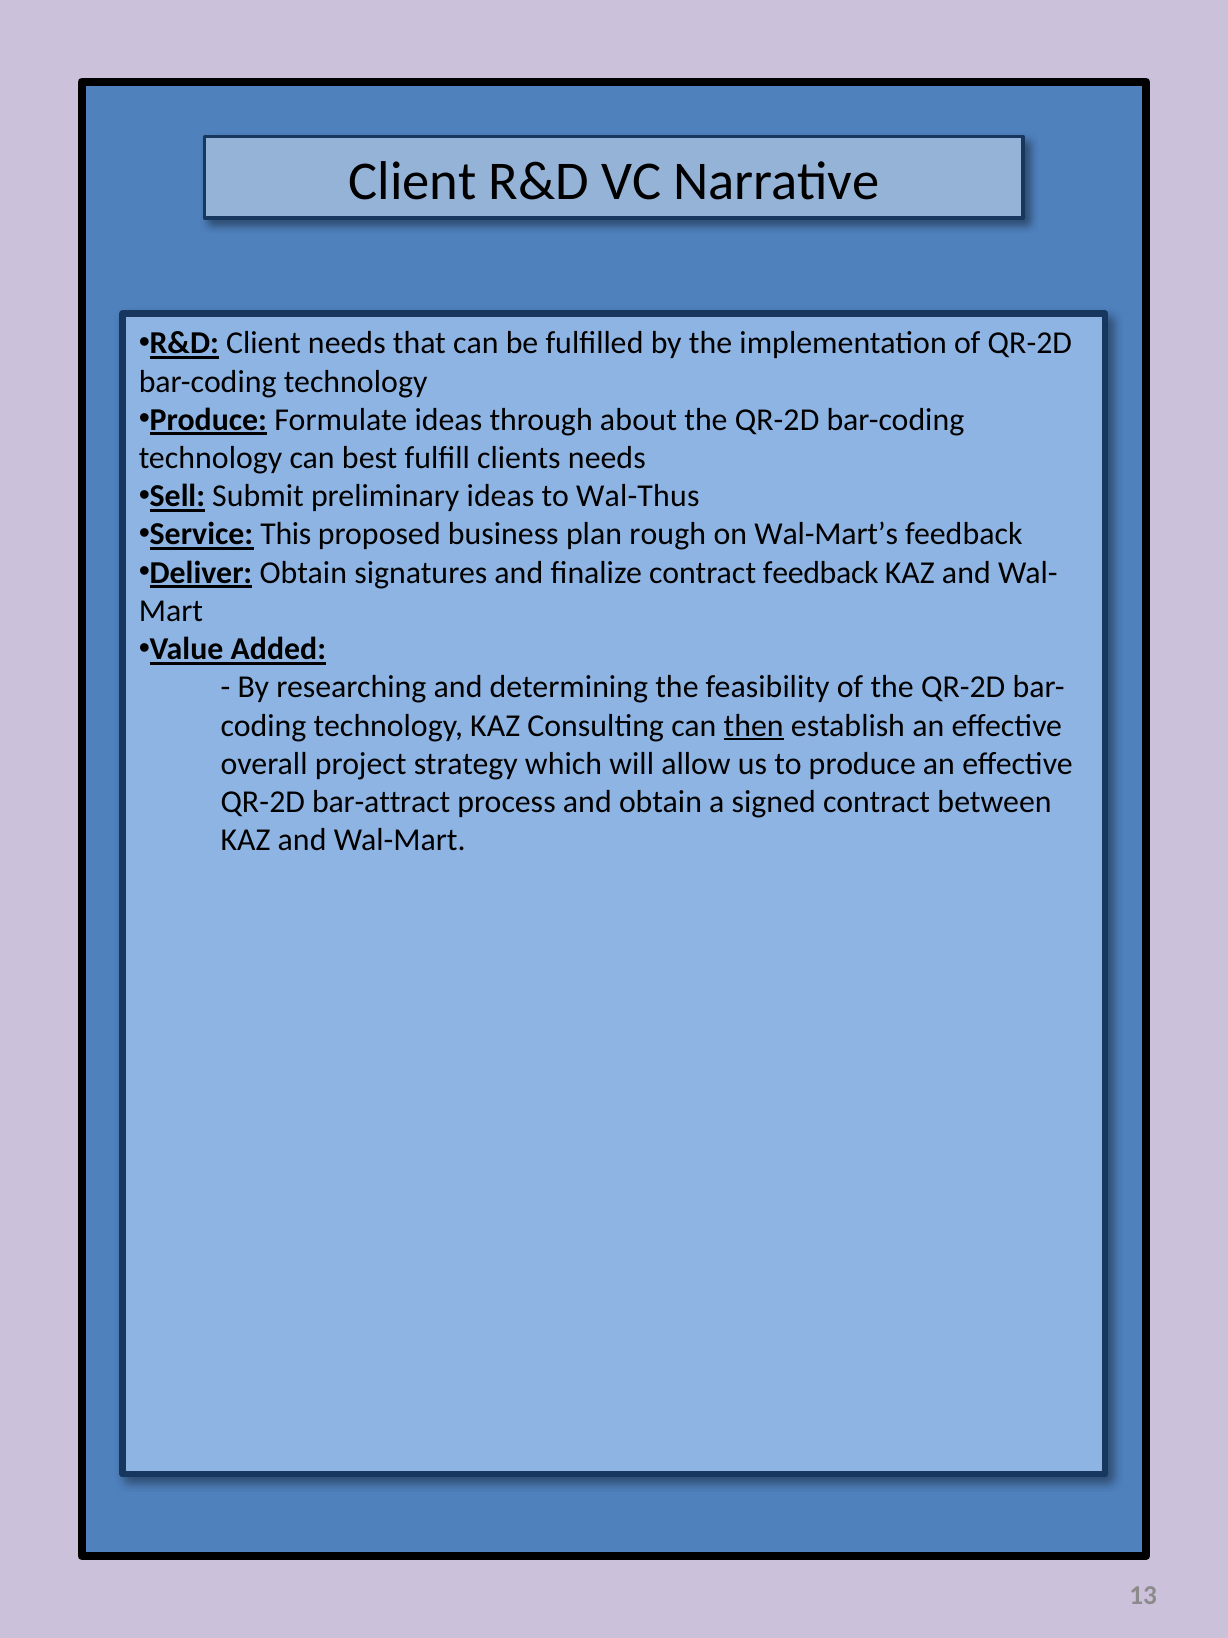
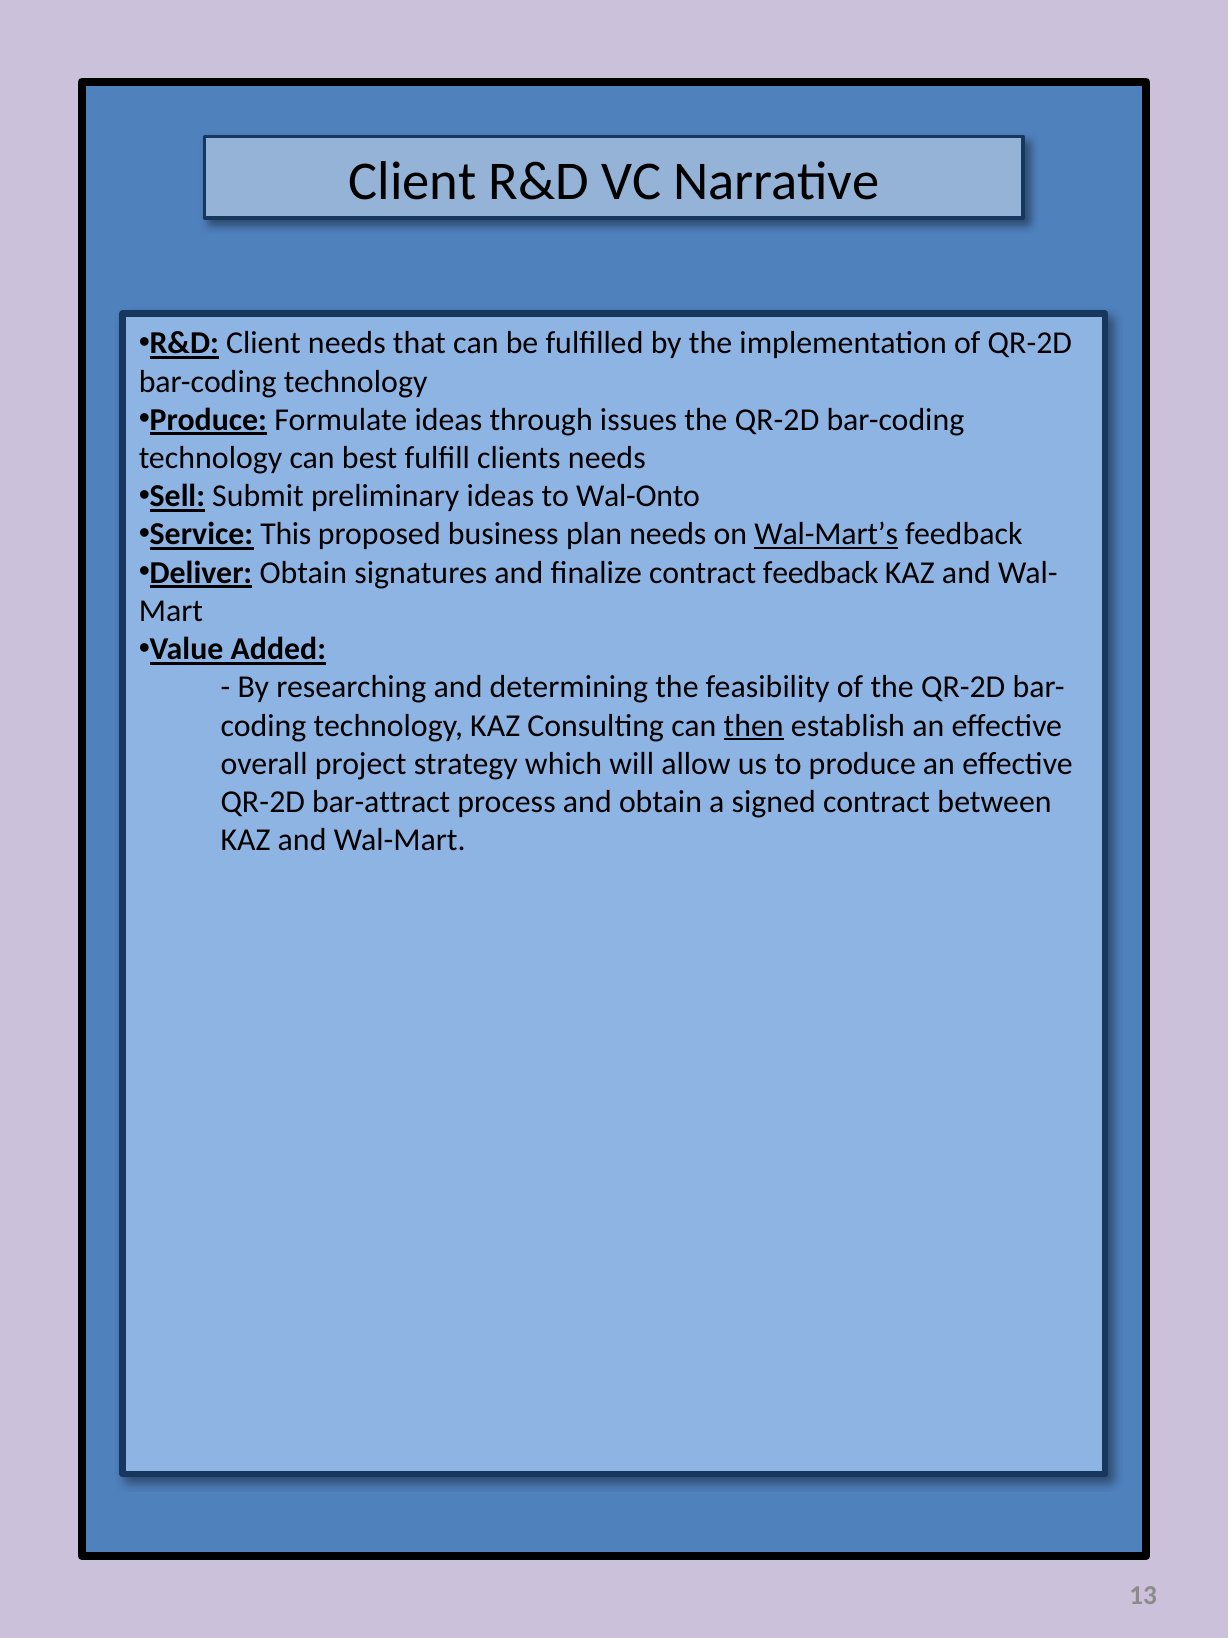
about: about -> issues
Wal-Thus: Wal-Thus -> Wal-Onto
plan rough: rough -> needs
Wal-Mart’s underline: none -> present
